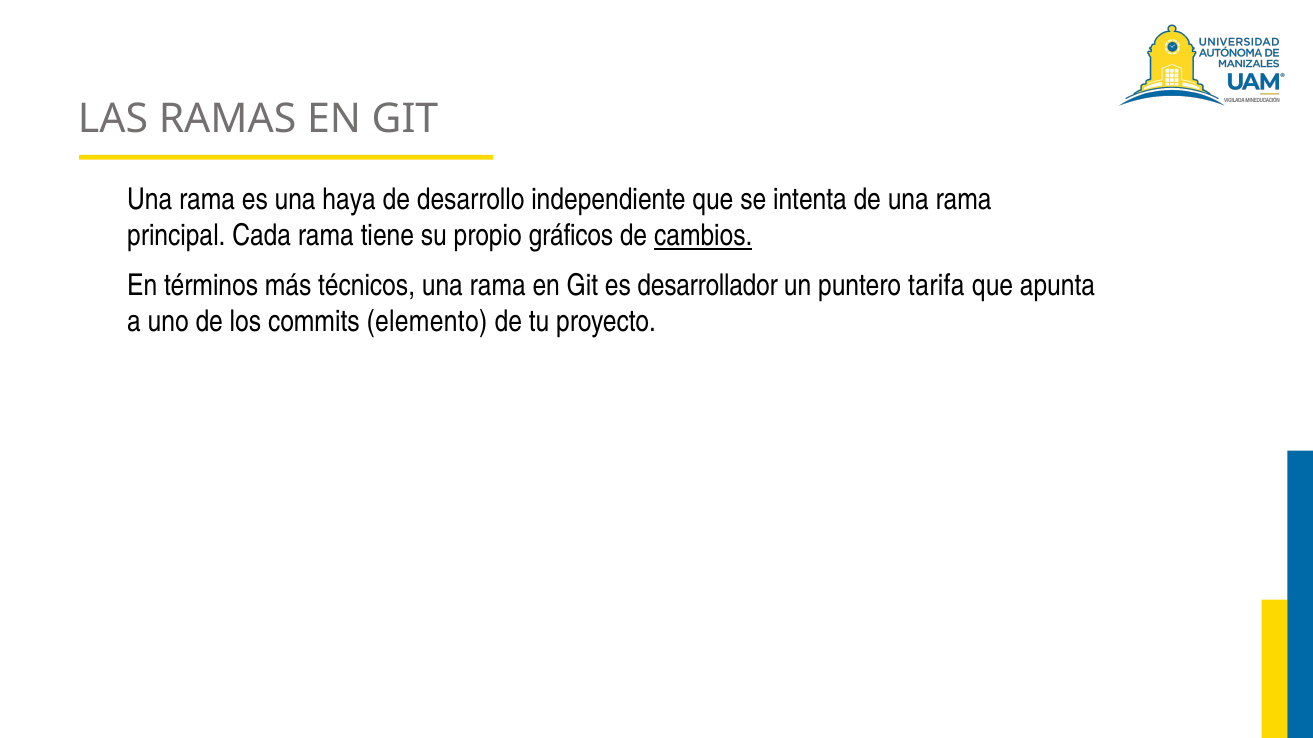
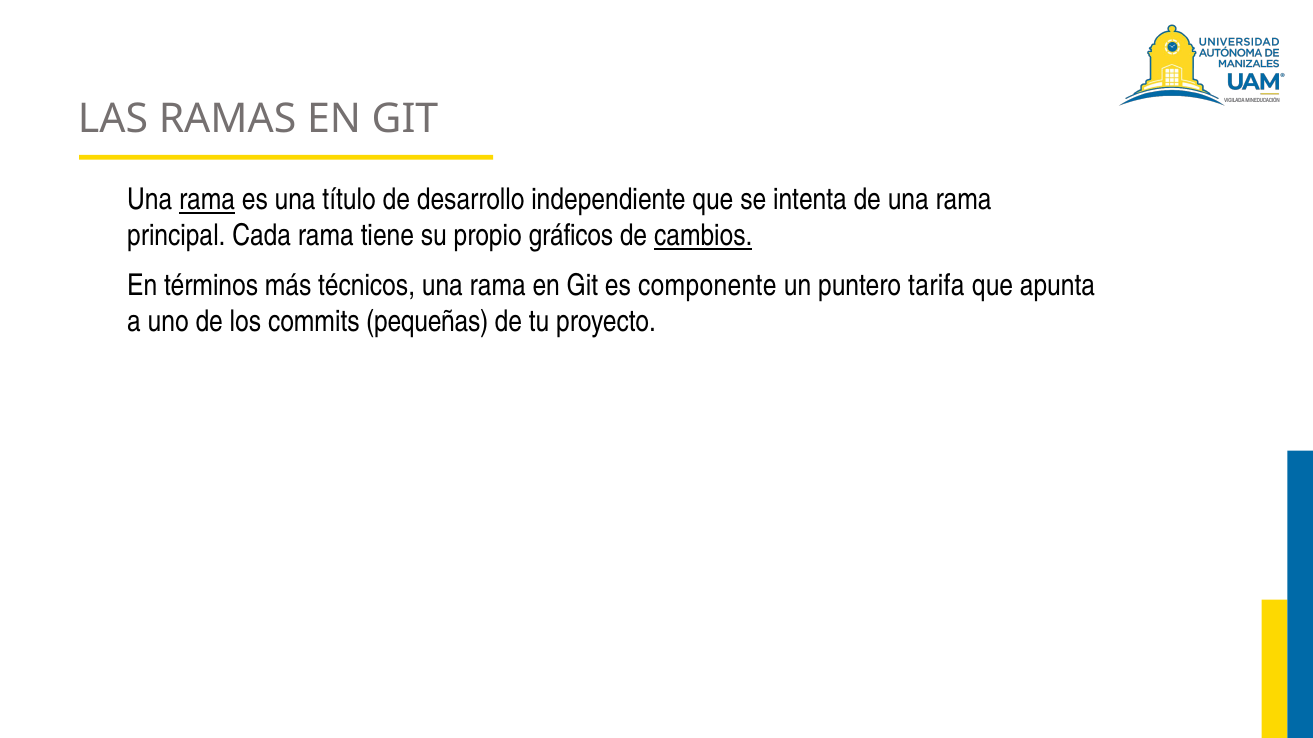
rama at (207, 200) underline: none -> present
haya: haya -> título
desarrollador: desarrollador -> componente
elemento: elemento -> pequeñas
